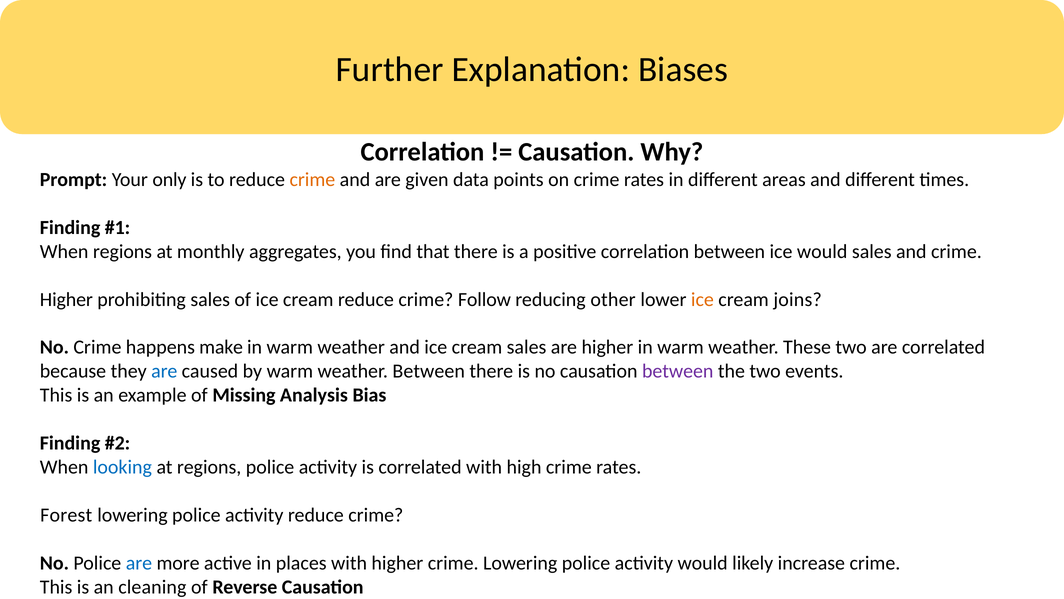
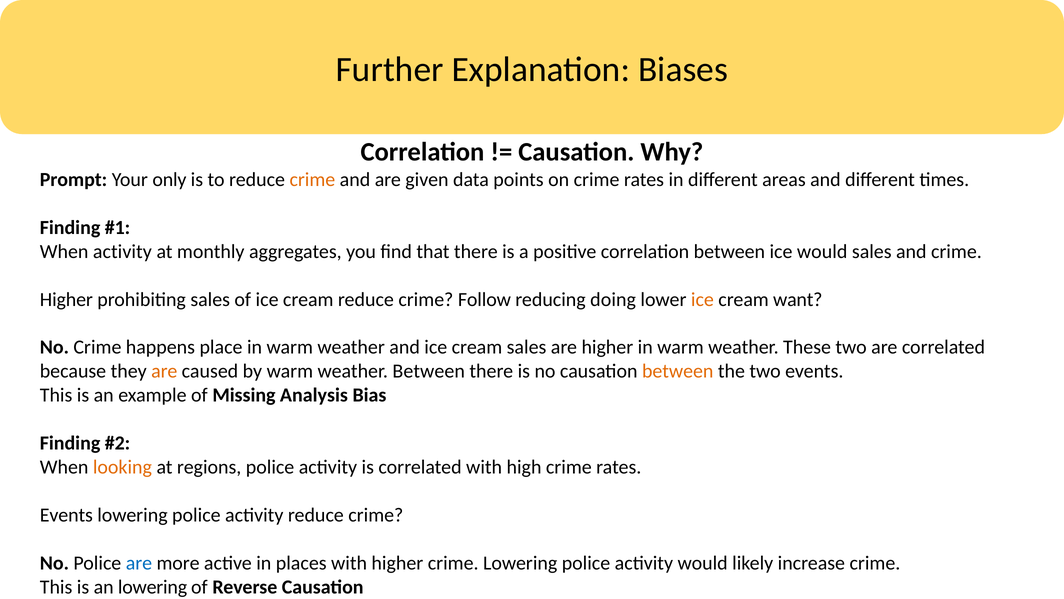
When regions: regions -> activity
other: other -> doing
joins: joins -> want
make: make -> place
are at (164, 371) colour: blue -> orange
between at (678, 371) colour: purple -> orange
looking colour: blue -> orange
Forest at (66, 515): Forest -> Events
an cleaning: cleaning -> lowering
